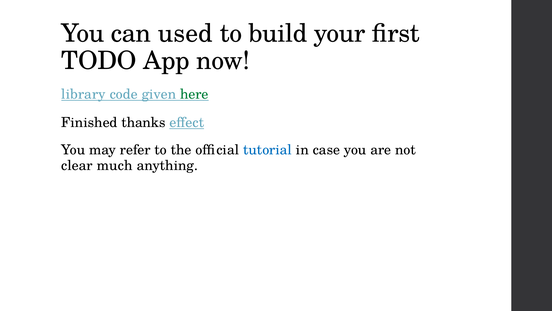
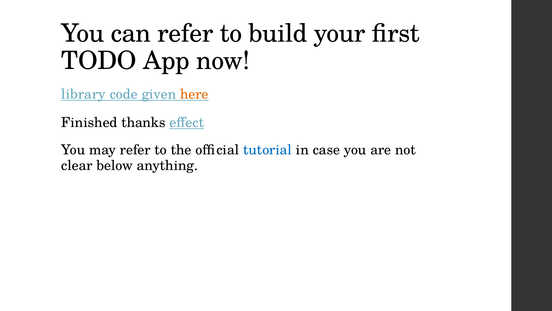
can used: used -> refer
here colour: green -> orange
much: much -> below
